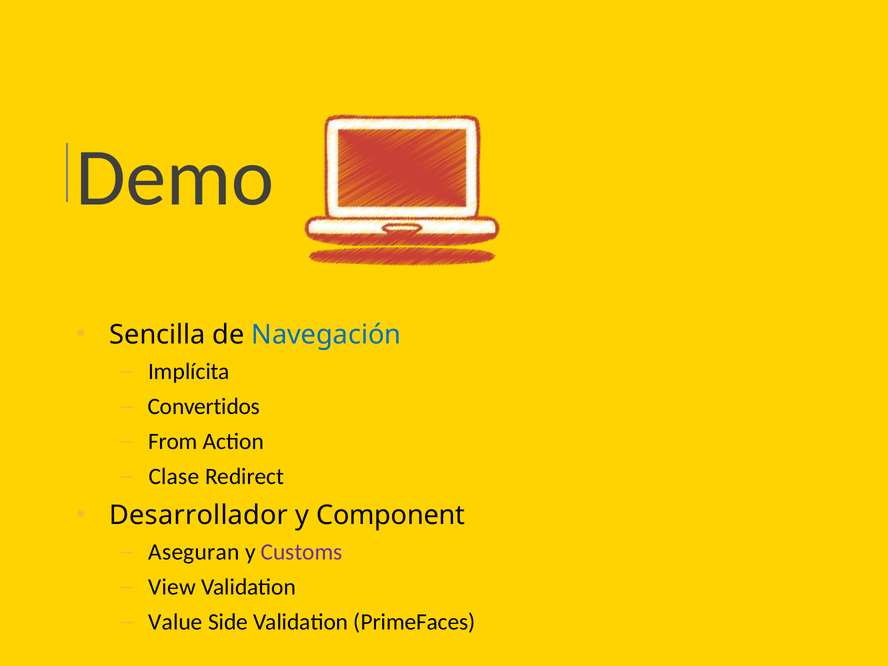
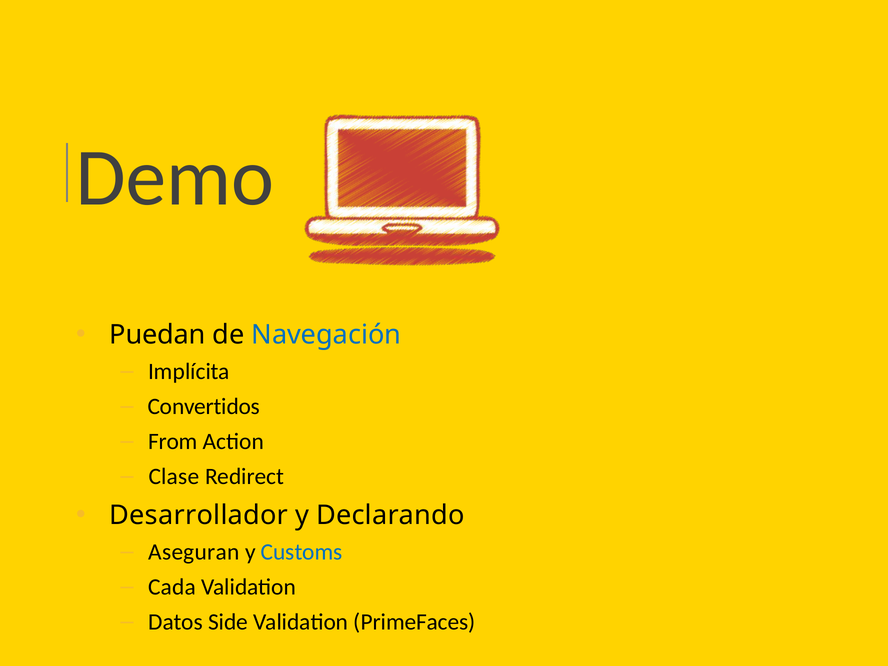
Sencilla: Sencilla -> Puedan
Component: Component -> Declarando
Customs colour: purple -> blue
View: View -> Cada
Value: Value -> Datos
